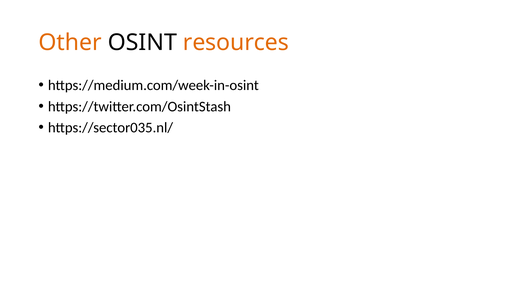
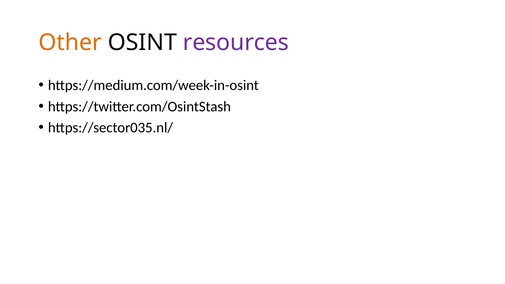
resources colour: orange -> purple
